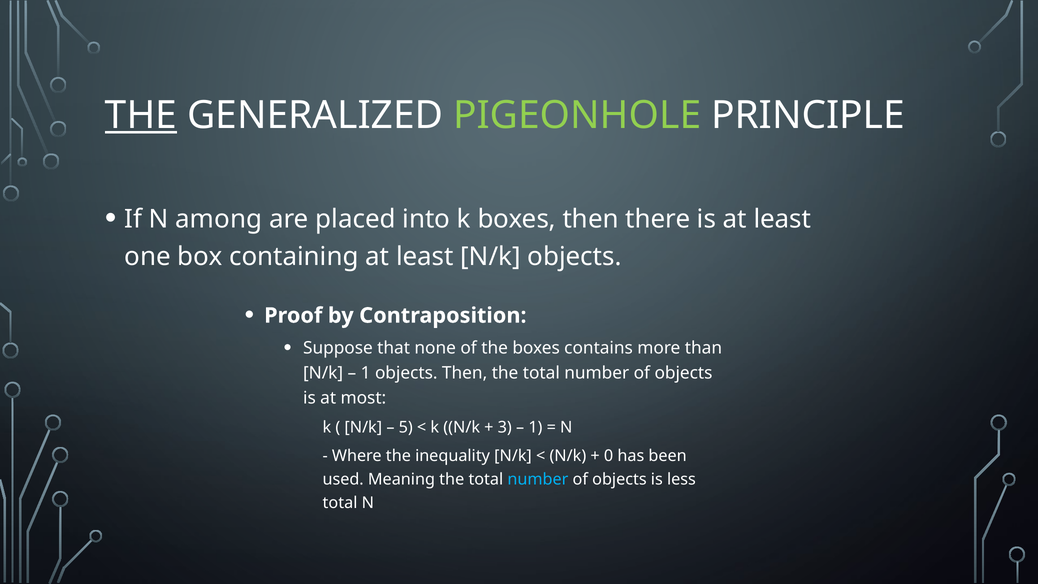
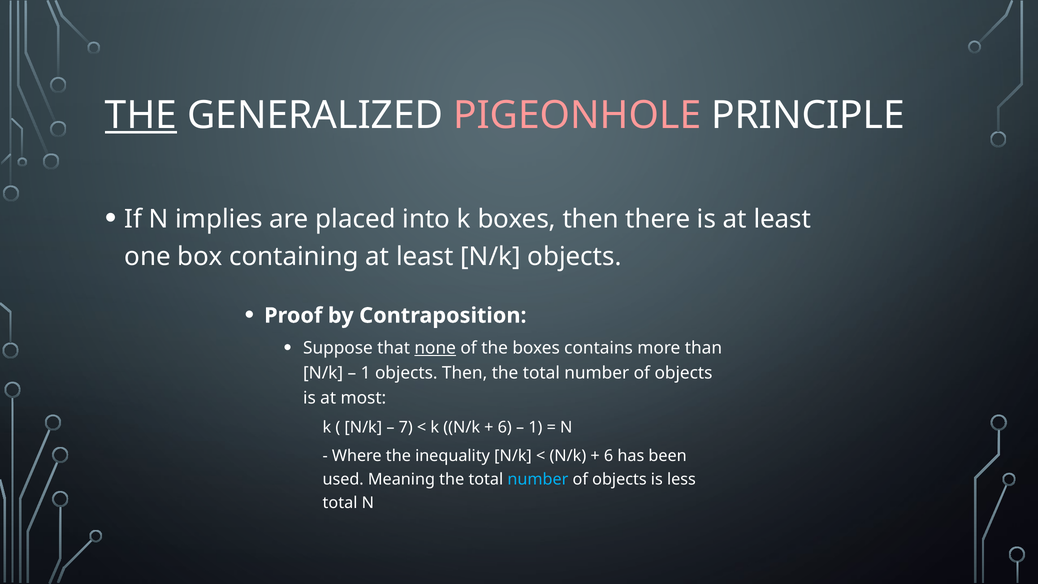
PIGEONHOLE colour: light green -> pink
among: among -> implies
none underline: none -> present
5: 5 -> 7
3 at (505, 427): 3 -> 6
0 at (609, 456): 0 -> 6
